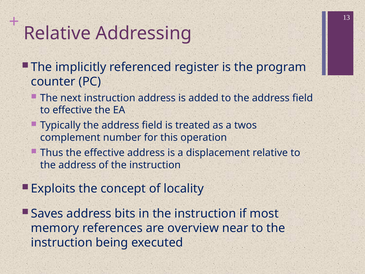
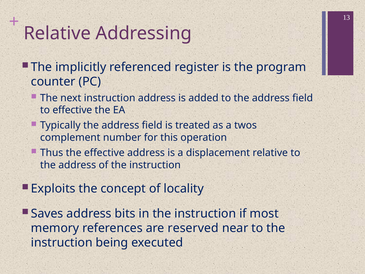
overview: overview -> reserved
